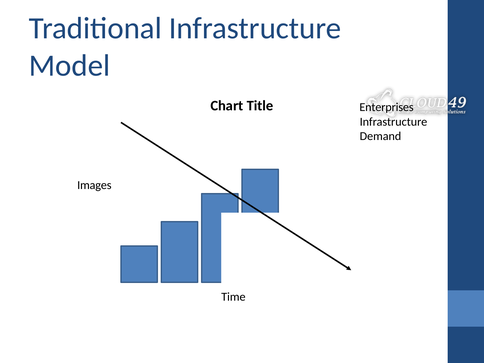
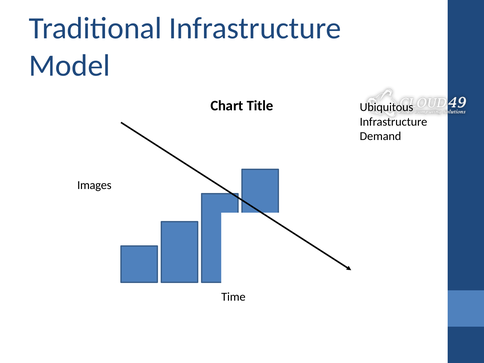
Enterprises: Enterprises -> Ubiquitous
